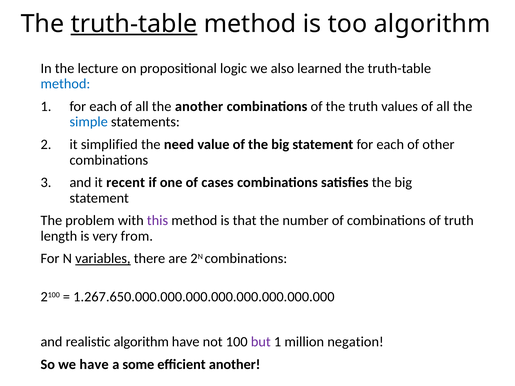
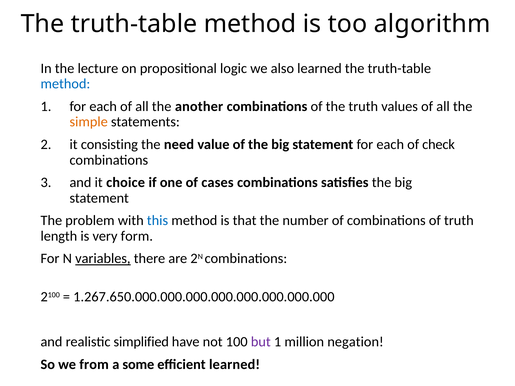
truth-table at (134, 24) underline: present -> none
simple colour: blue -> orange
simplified: simplified -> consisting
other: other -> check
recent: recent -> choice
this colour: purple -> blue
from: from -> form
realistic algorithm: algorithm -> simplified
we have: have -> from
efficient another: another -> learned
